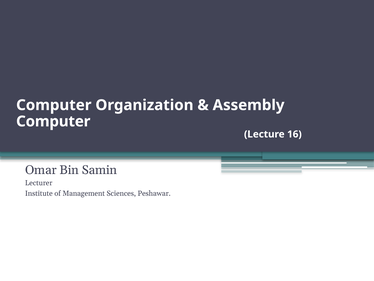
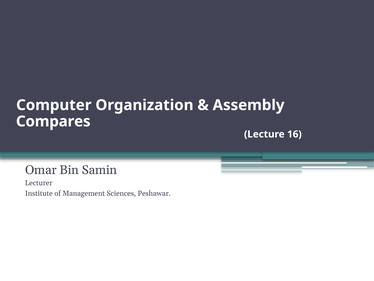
Computer at (53, 121): Computer -> Compares
